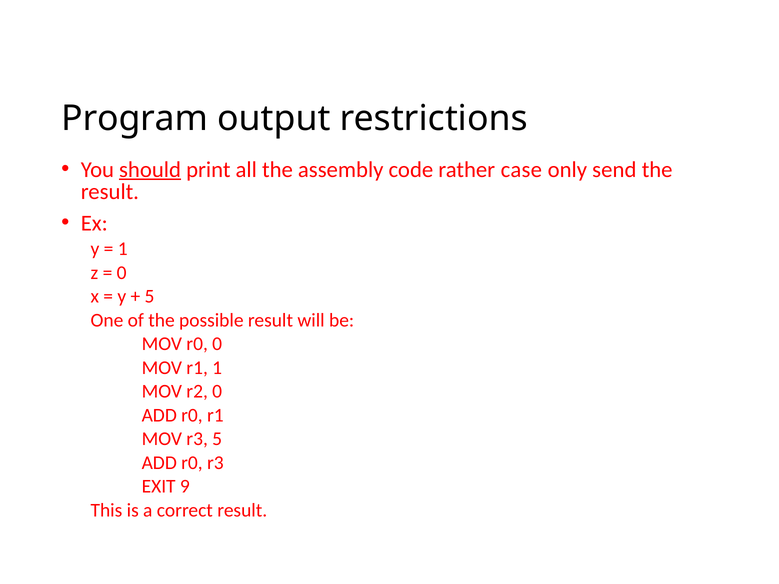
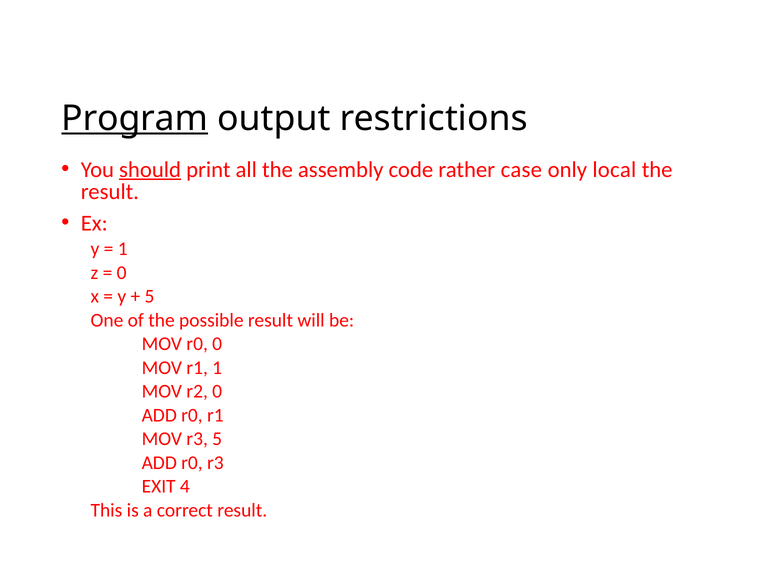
Program underline: none -> present
send: send -> local
9: 9 -> 4
